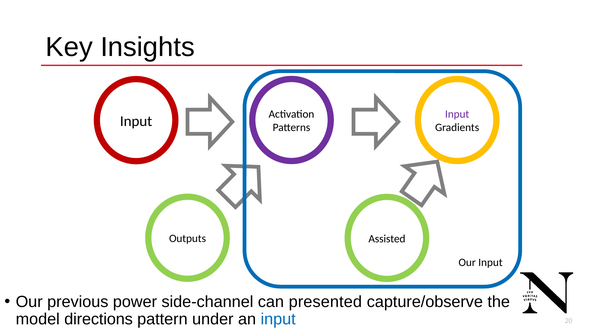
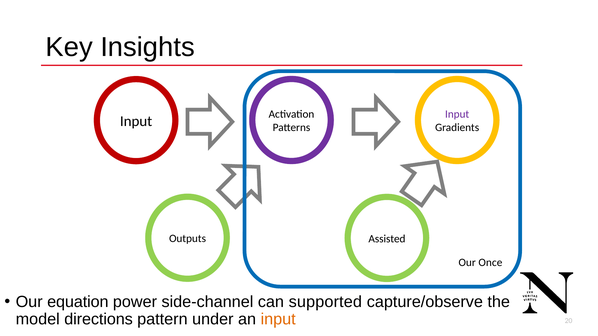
Our Input: Input -> Once
previous: previous -> equation
presented: presented -> supported
input at (278, 320) colour: blue -> orange
